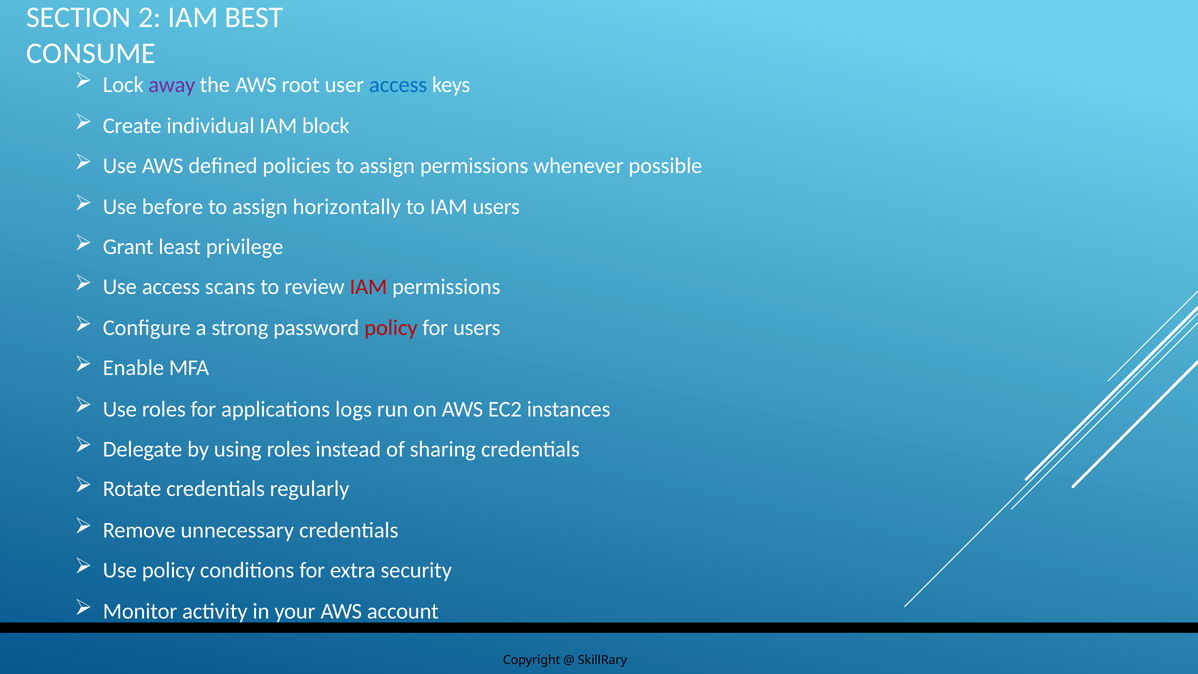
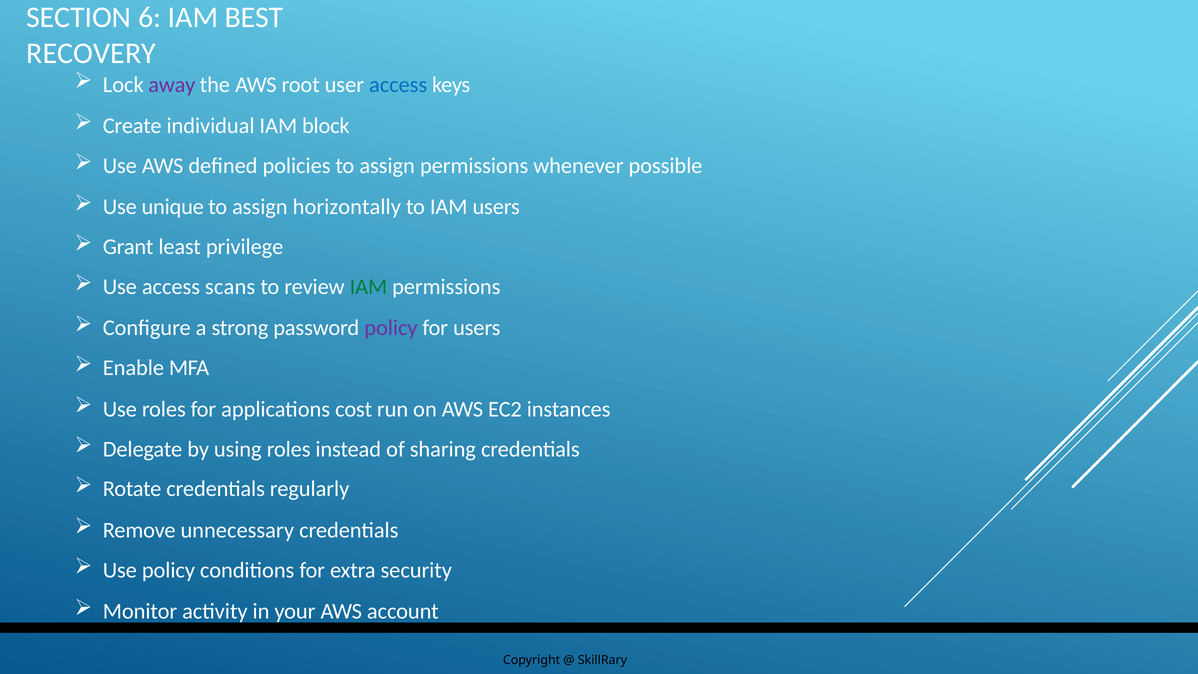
2: 2 -> 6
CONSUME: CONSUME -> RECOVERY
before: before -> unique
IAM at (368, 287) colour: red -> green
policy at (391, 328) colour: red -> purple
logs: logs -> cost
